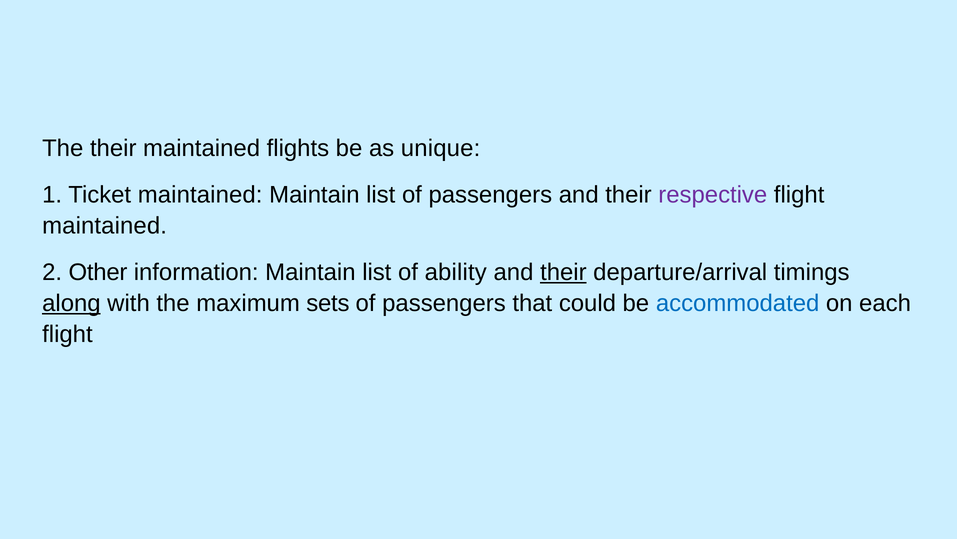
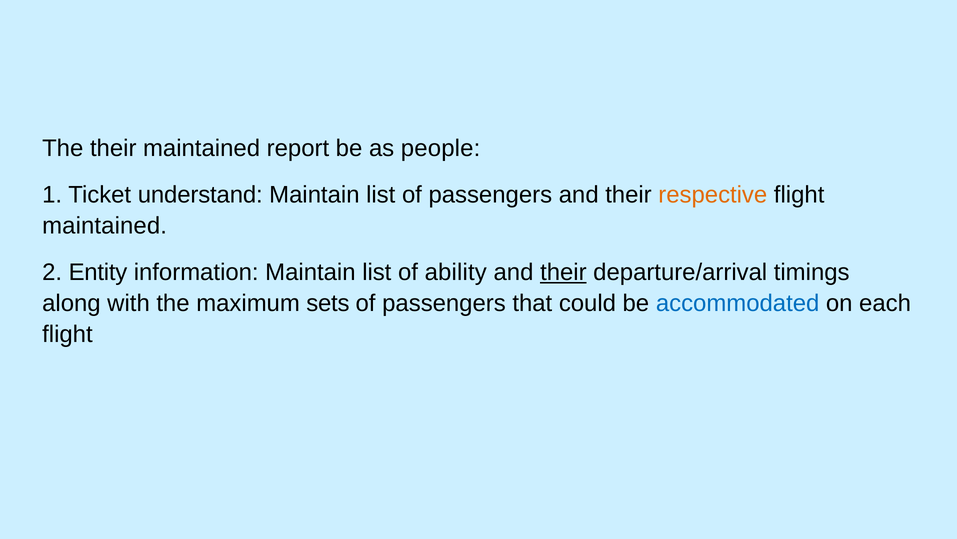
flights: flights -> report
unique: unique -> people
Ticket maintained: maintained -> understand
respective colour: purple -> orange
Other: Other -> Entity
along underline: present -> none
